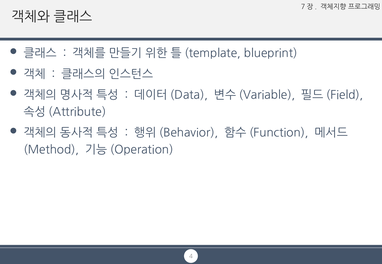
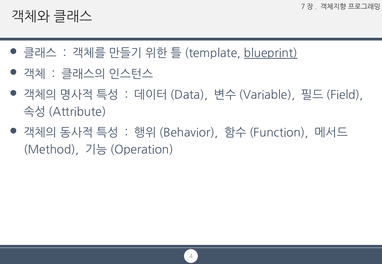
blueprint underline: none -> present
